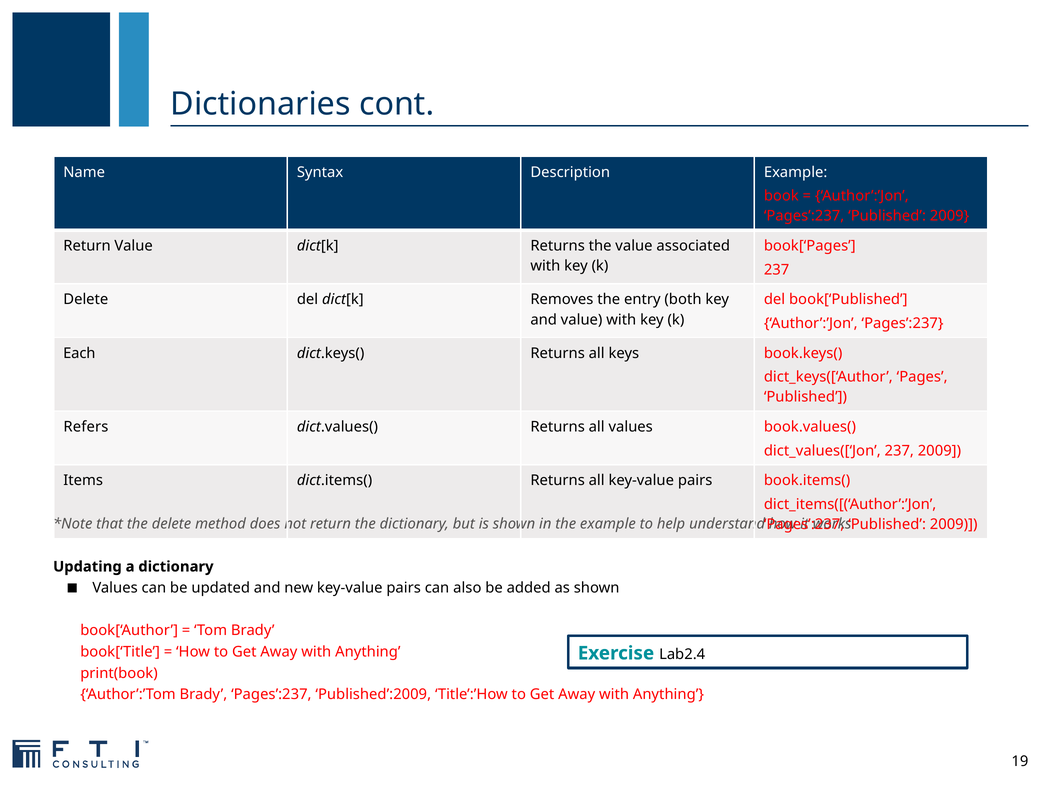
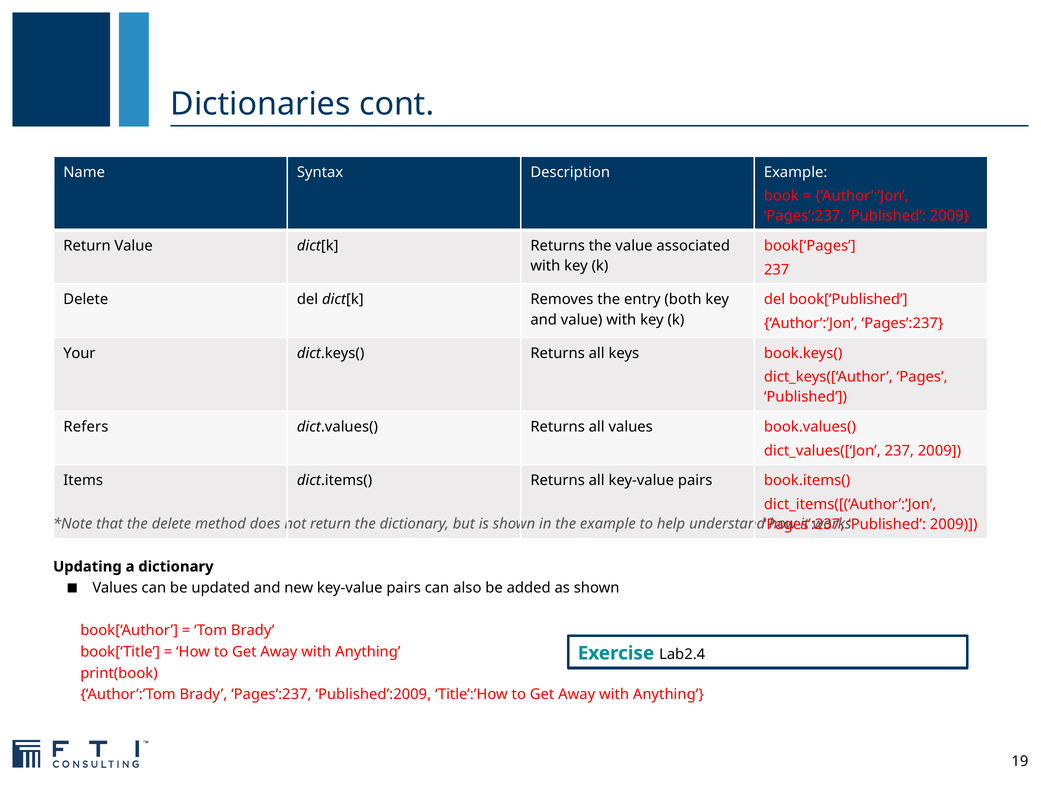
Each: Each -> Your
